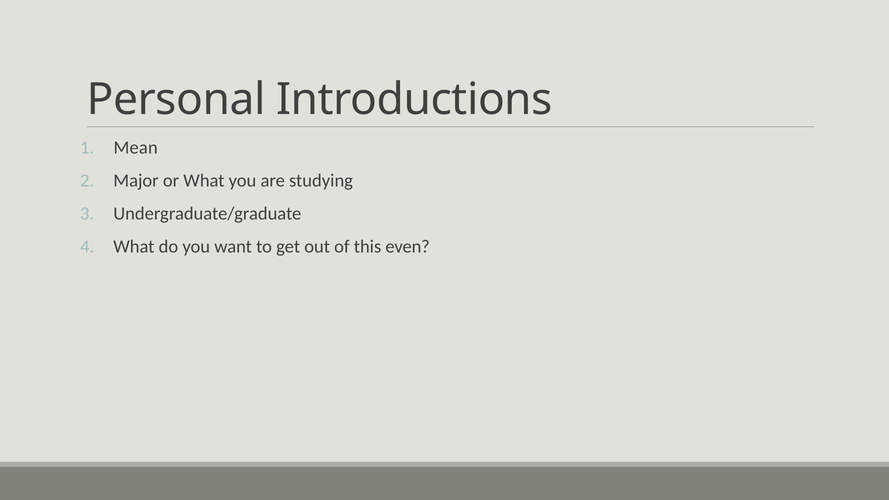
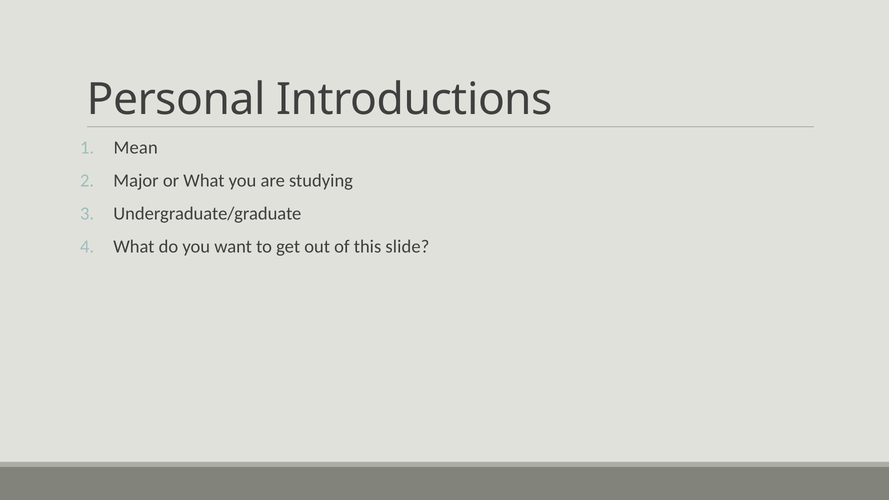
even: even -> slide
